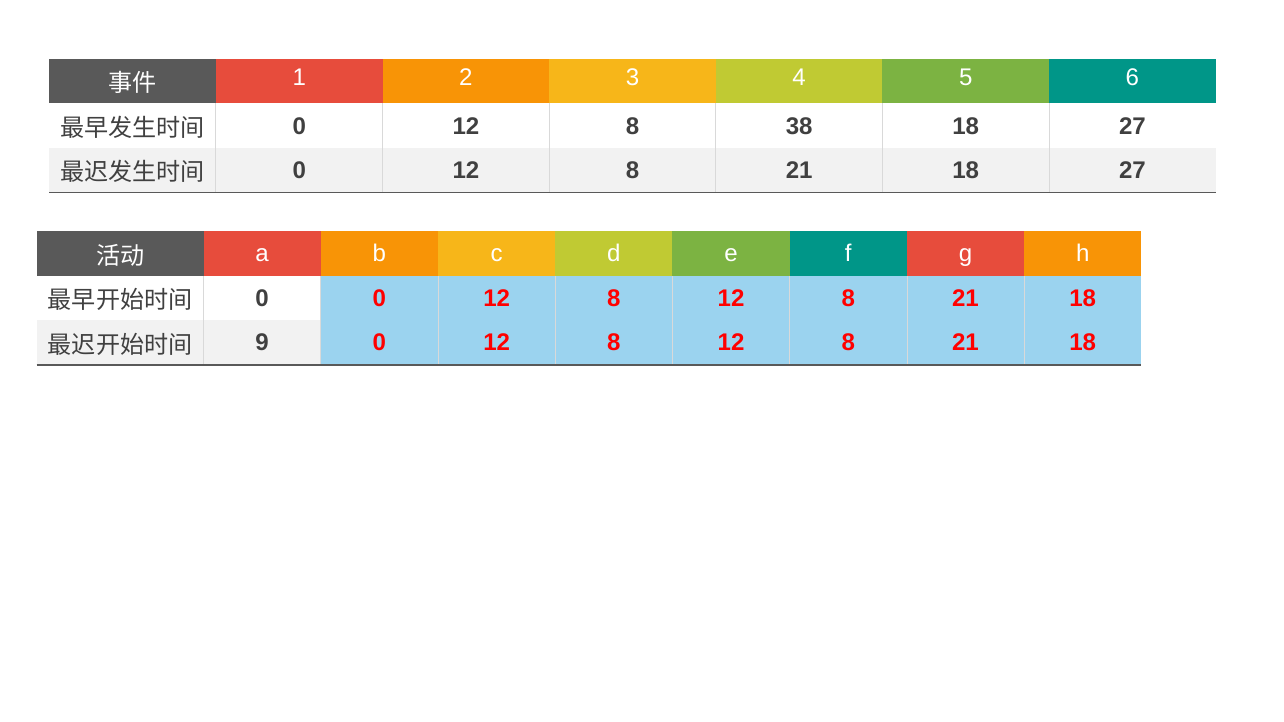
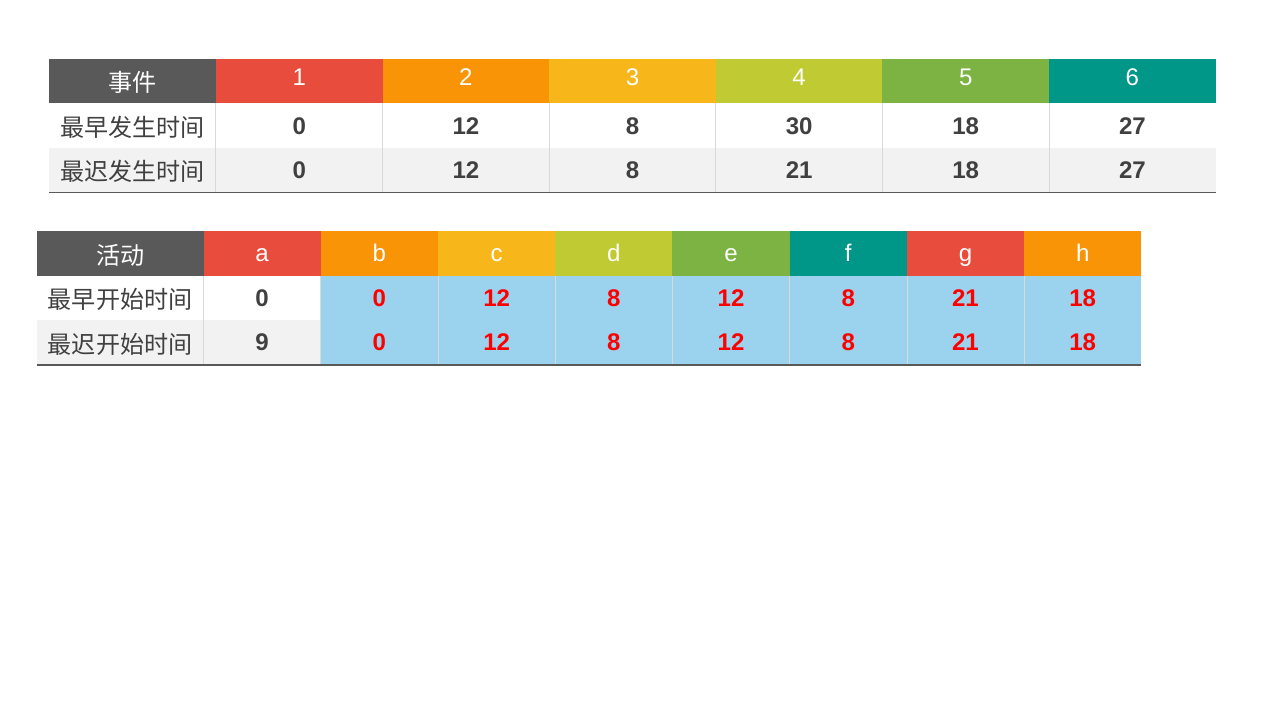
38: 38 -> 30
